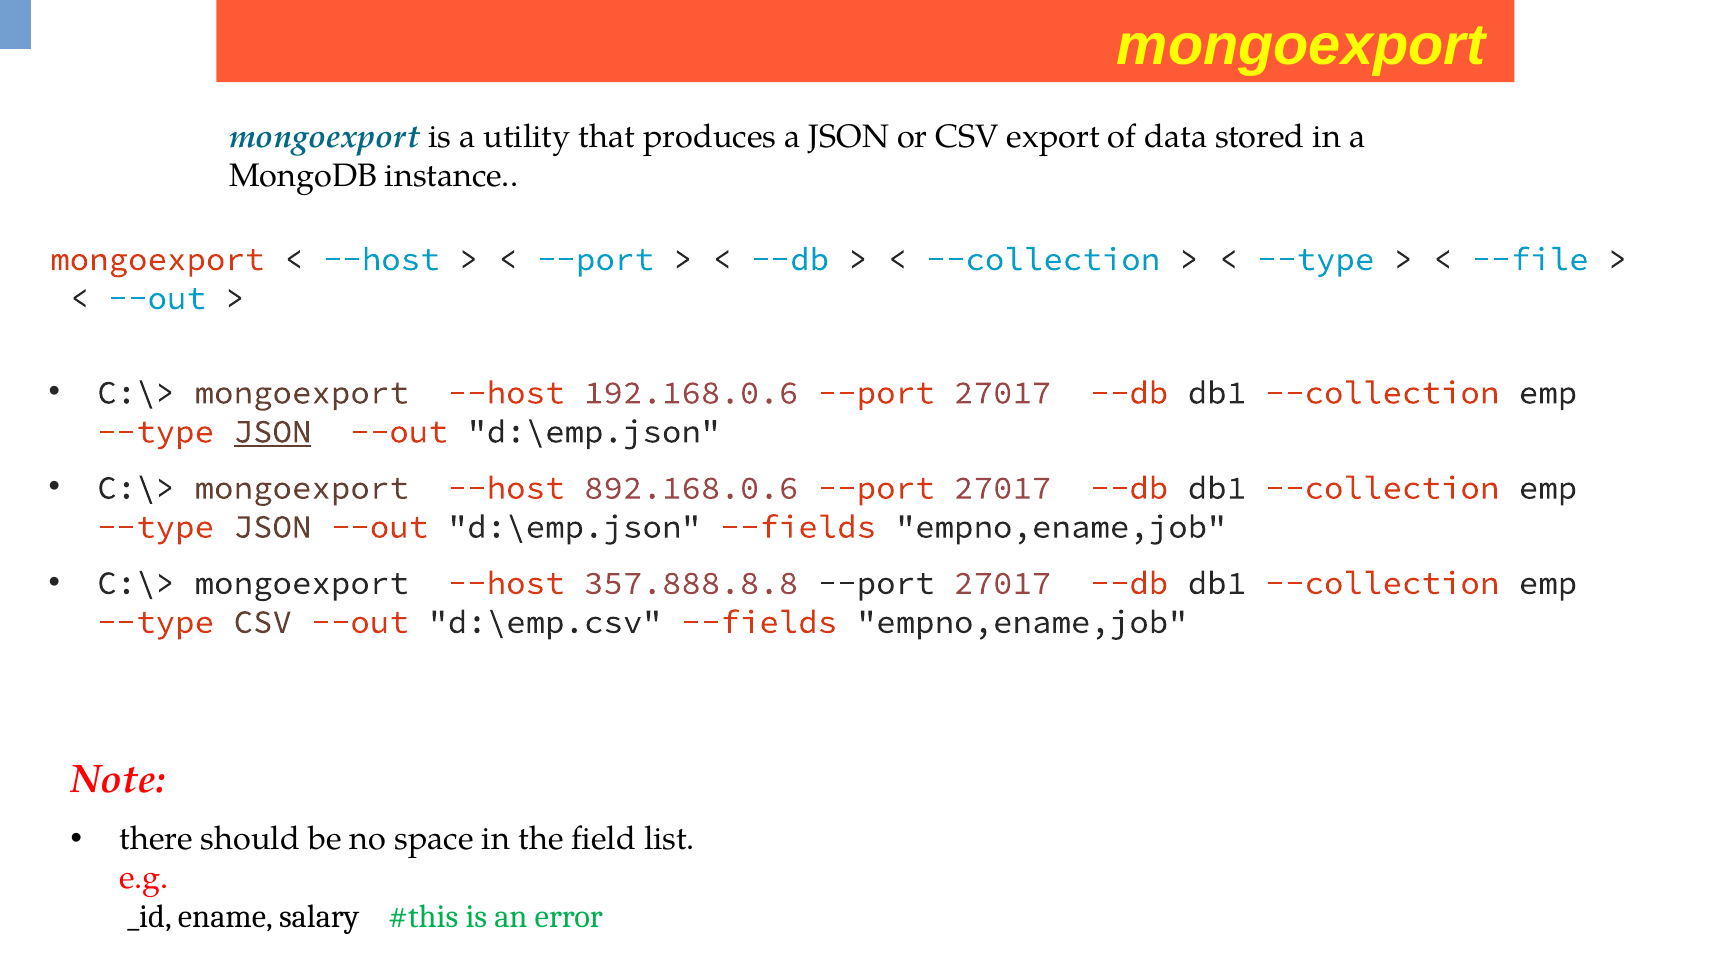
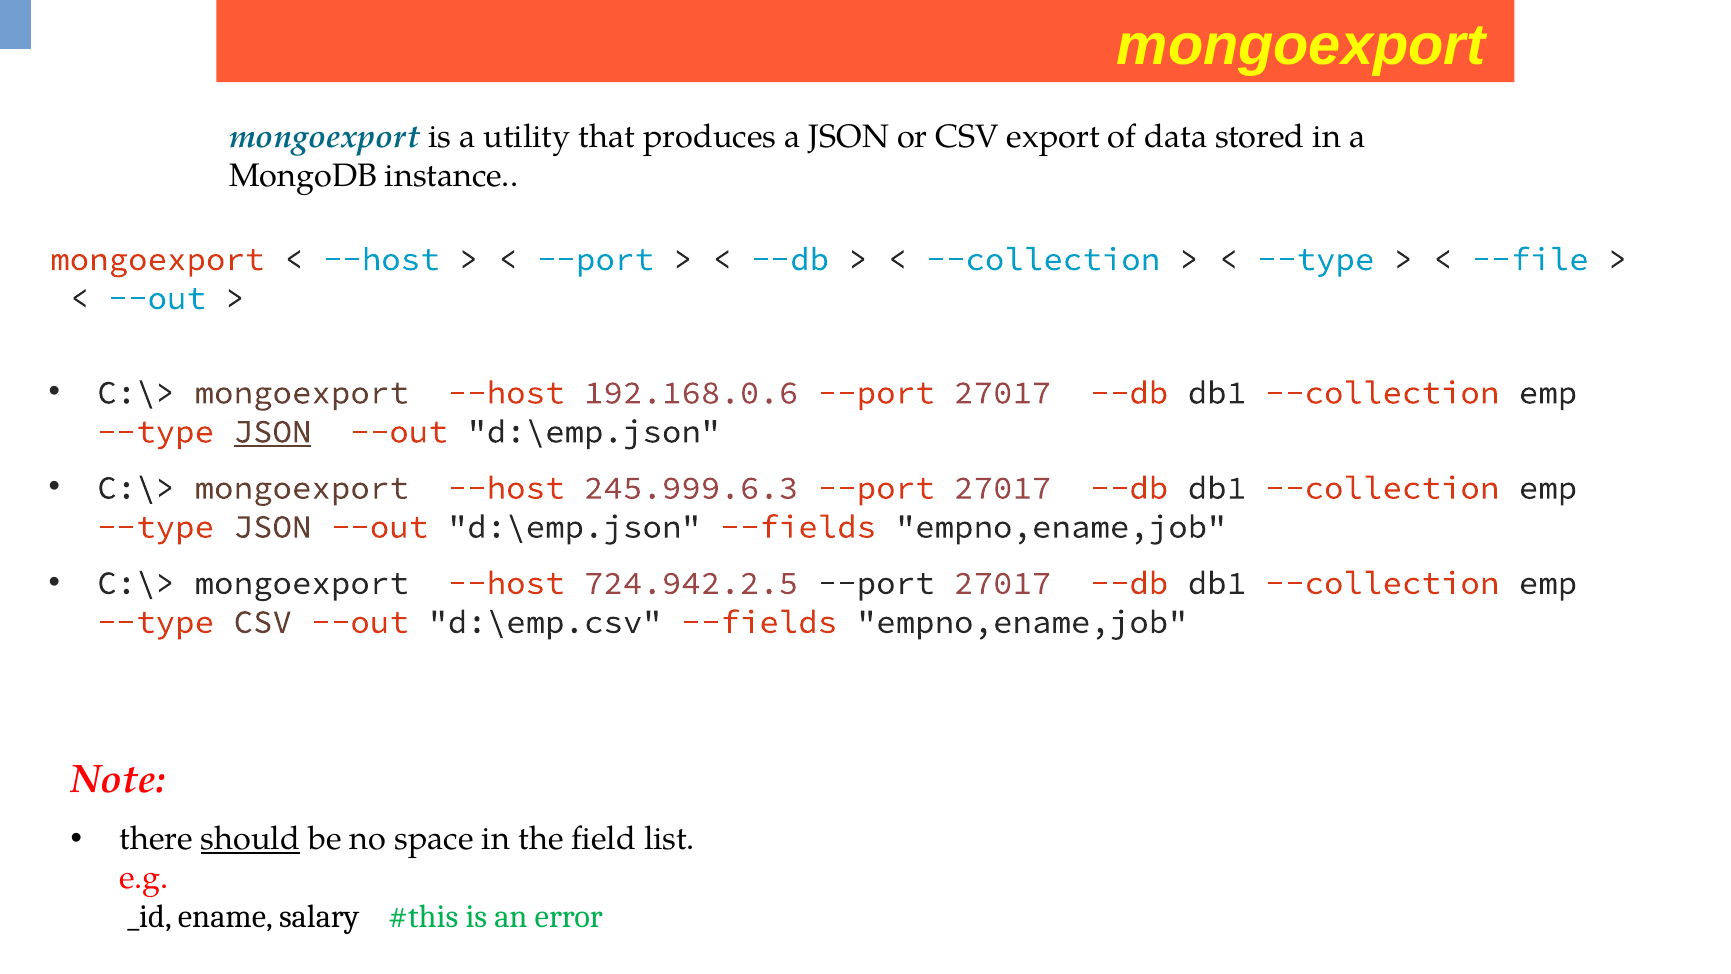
892.168.0.6: 892.168.0.6 -> 245.999.6.3
357.888.8.8: 357.888.8.8 -> 724.942.2.5
should underline: none -> present
